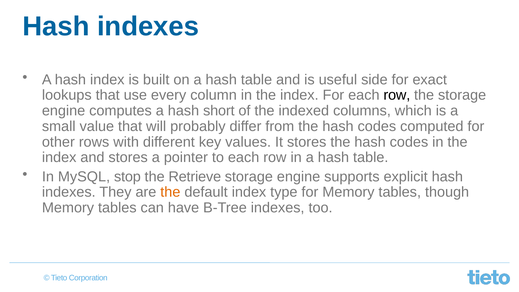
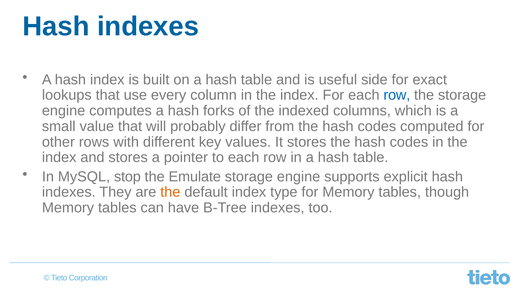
row at (397, 95) colour: black -> blue
short: short -> forks
Retrieve: Retrieve -> Emulate
